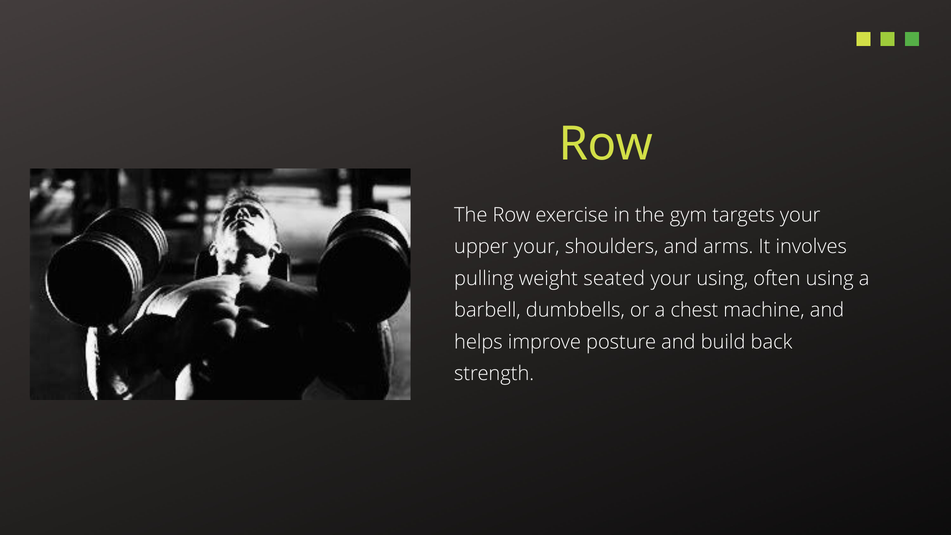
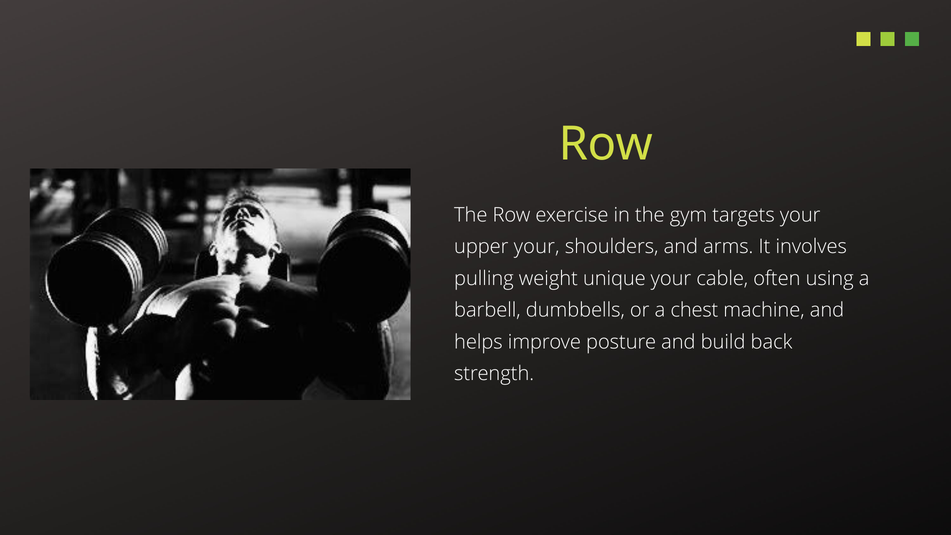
seated: seated -> unique
your using: using -> cable
